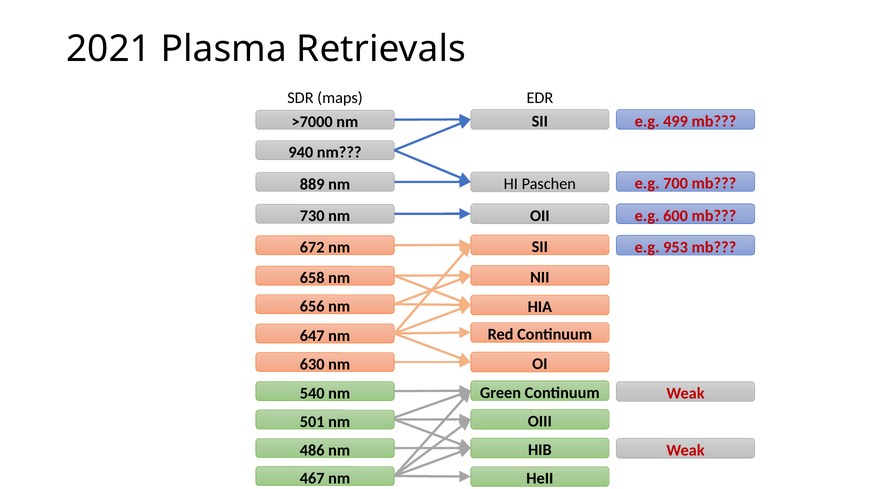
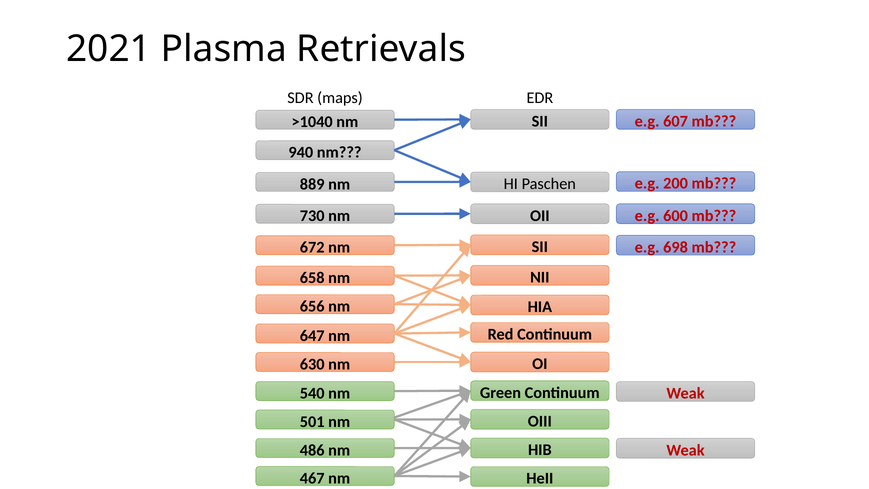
499: 499 -> 607
>7000: >7000 -> >1040
700: 700 -> 200
953: 953 -> 698
